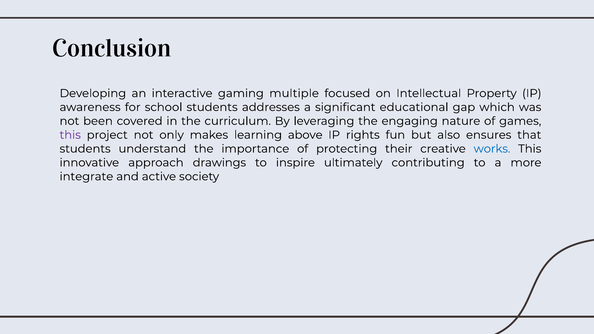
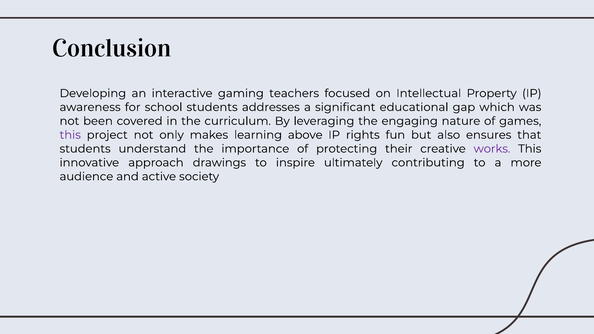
multiple: multiple -> teachers
works colour: blue -> purple
integrate: integrate -> audience
